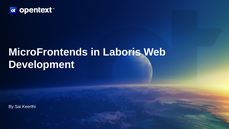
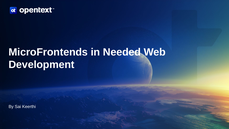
Laboris: Laboris -> Needed
